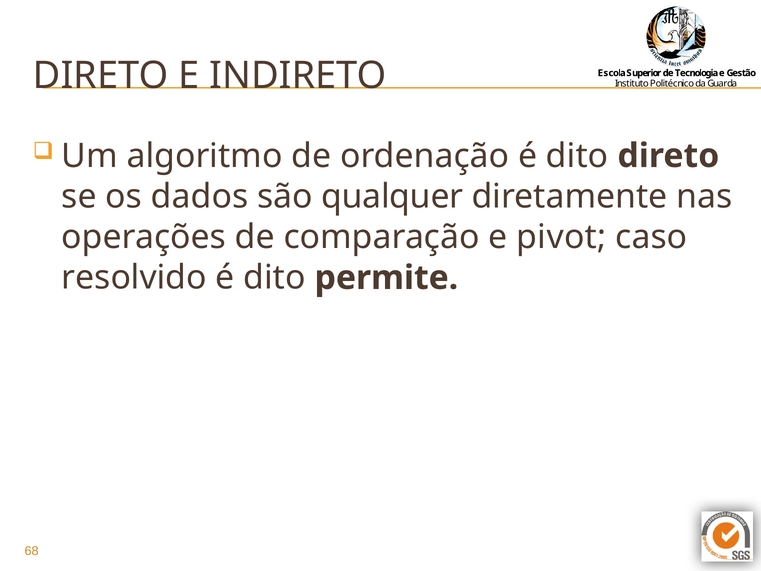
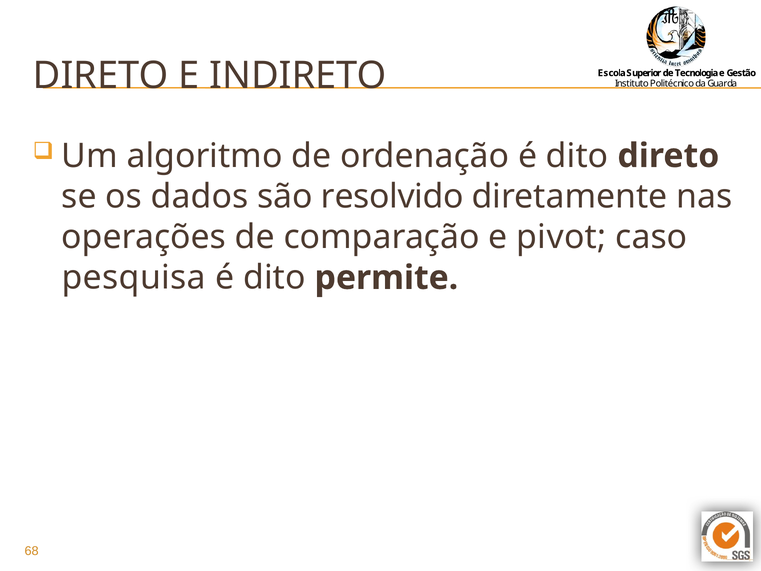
qualquer: qualquer -> resolvido
resolvido: resolvido -> pesquisa
